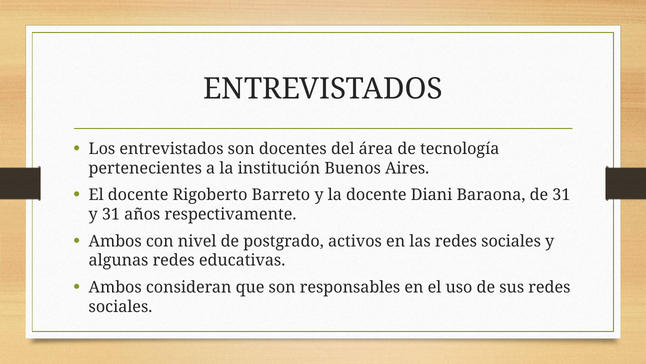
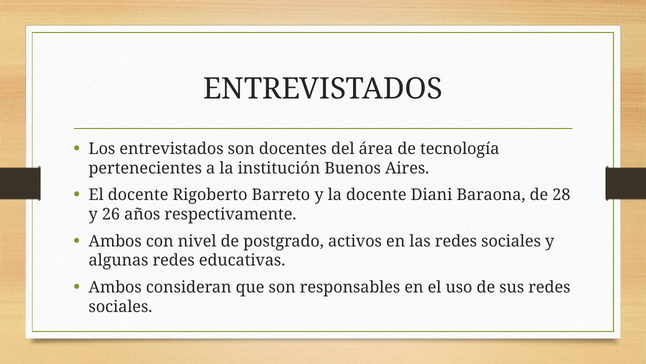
de 31: 31 -> 28
y 31: 31 -> 26
